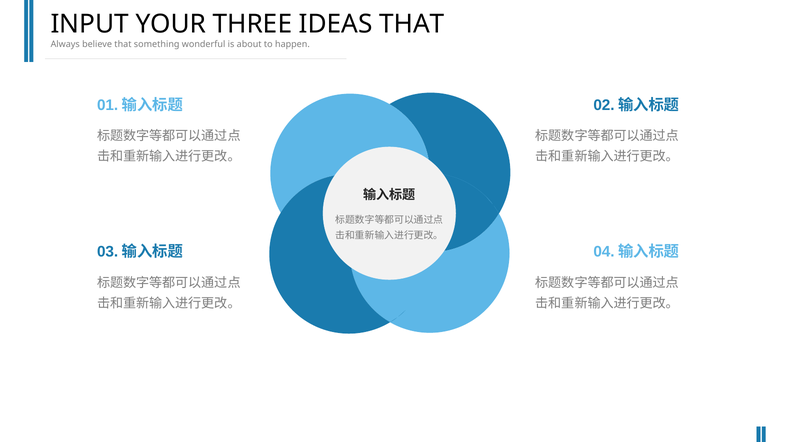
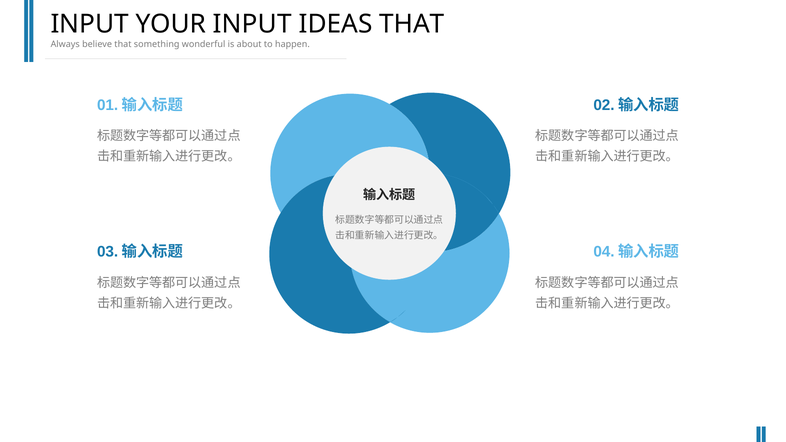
YOUR THREE: THREE -> INPUT
